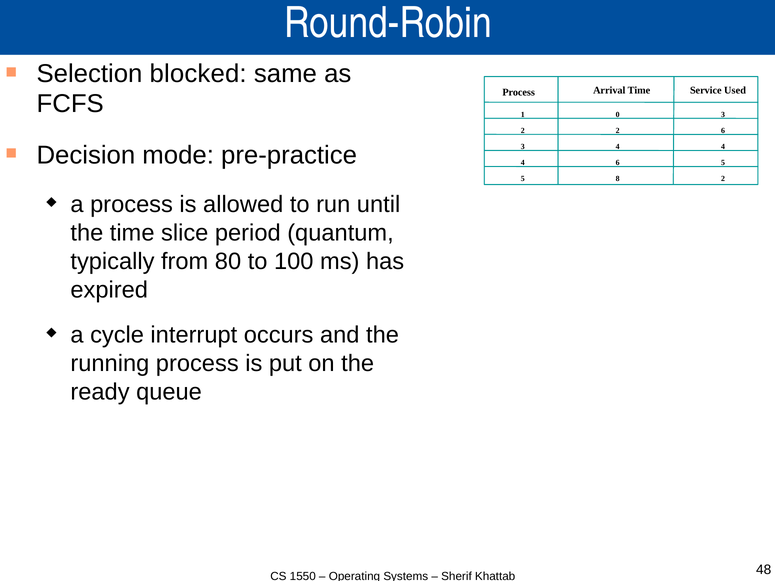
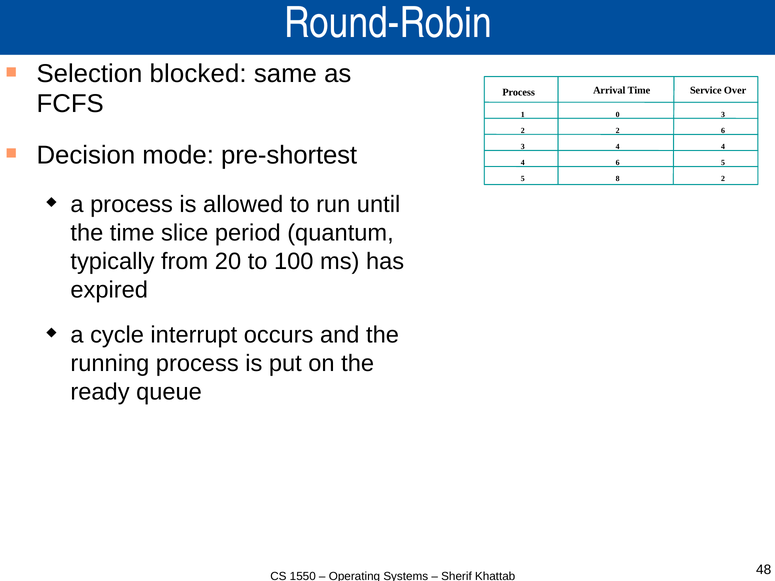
Used: Used -> Over
pre-practice: pre-practice -> pre-shortest
80: 80 -> 20
